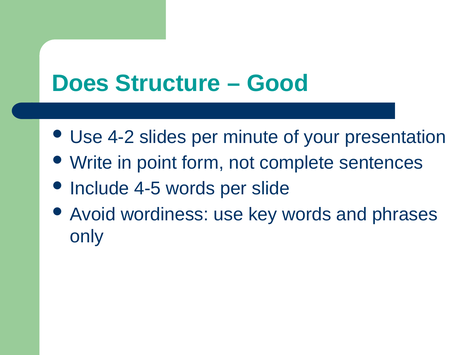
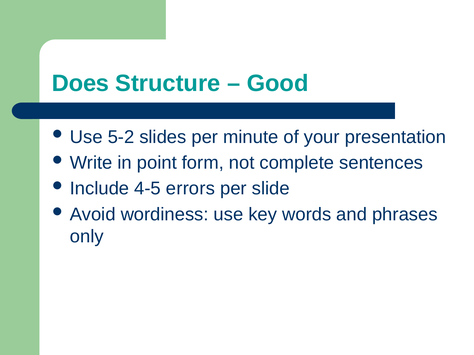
4-2: 4-2 -> 5-2
4-5 words: words -> errors
